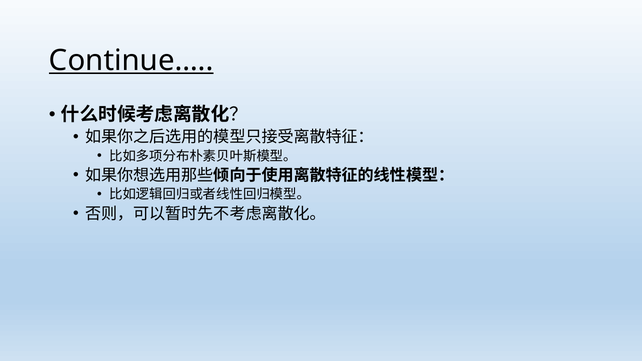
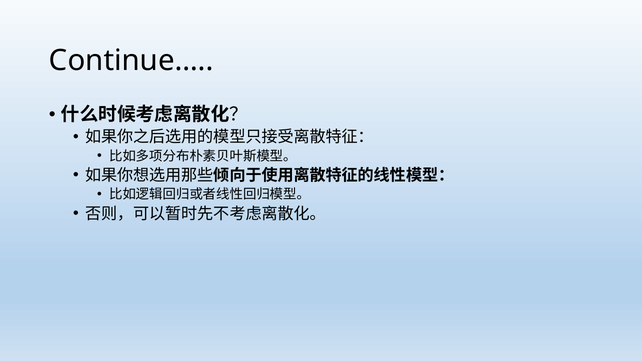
Continue… underline: present -> none
